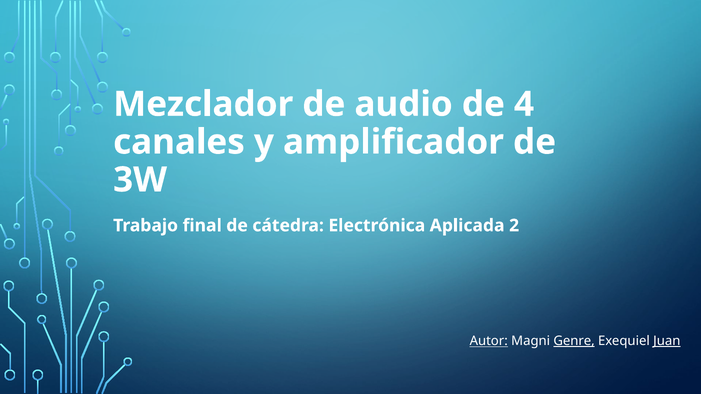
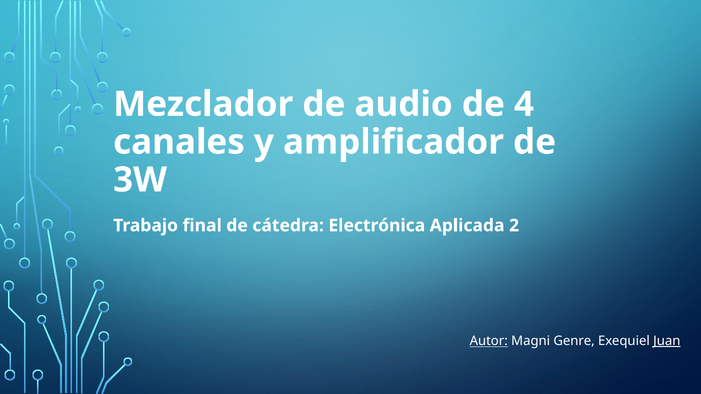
Genre underline: present -> none
